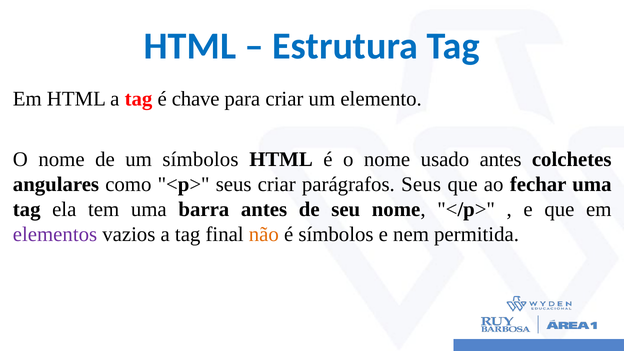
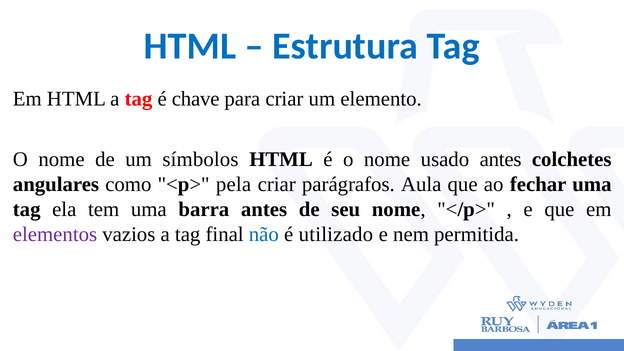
<p> seus: seus -> pela
parágrafos Seus: Seus -> Aula
não colour: orange -> blue
é símbolos: símbolos -> utilizado
